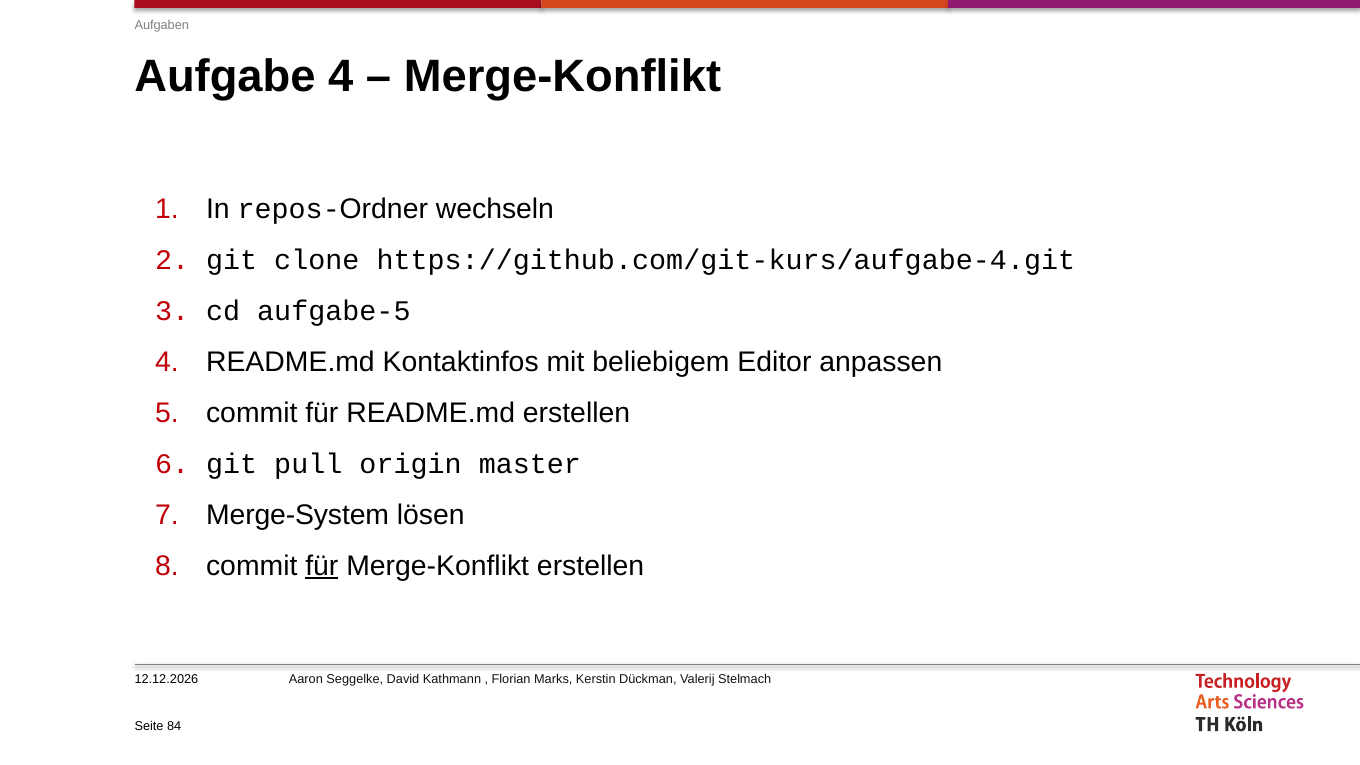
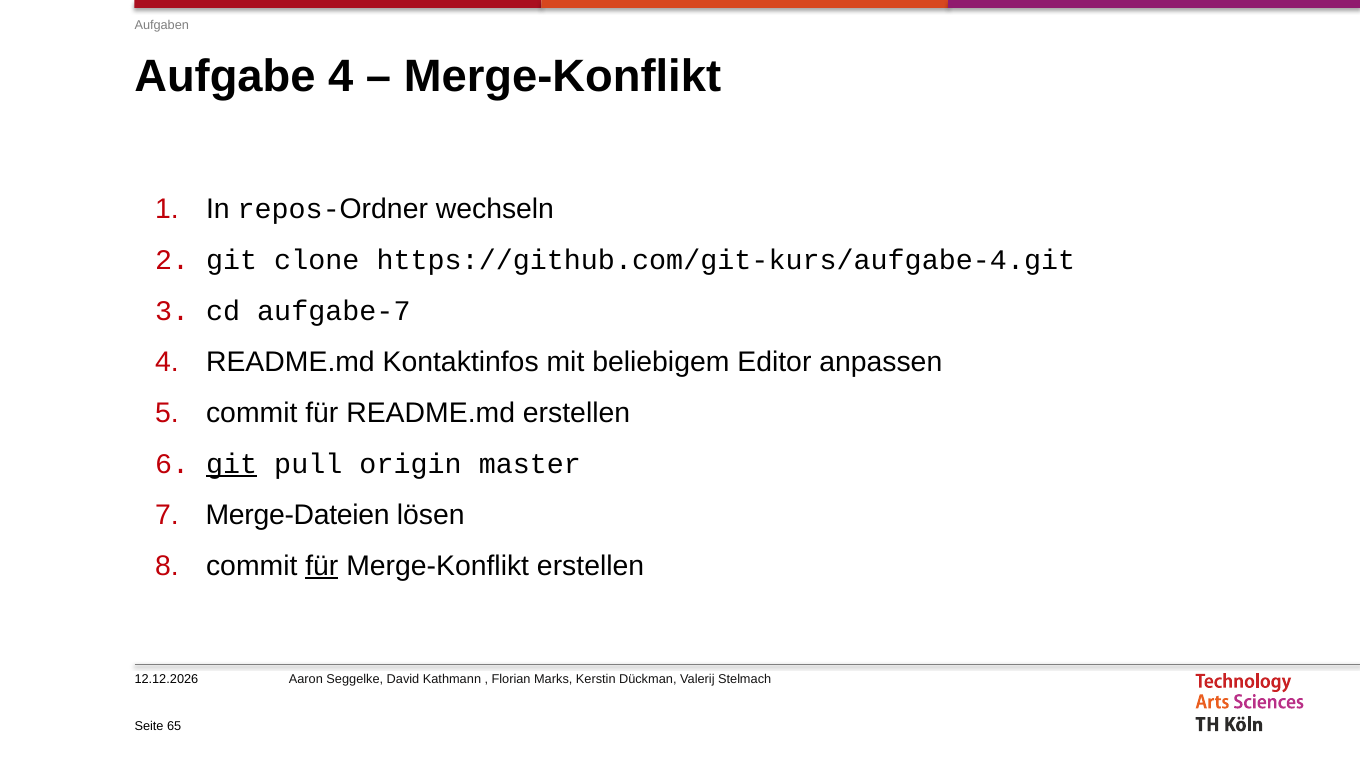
aufgabe-5: aufgabe-5 -> aufgabe-7
git at (232, 464) underline: none -> present
Merge-System: Merge-System -> Merge-Dateien
84: 84 -> 65
